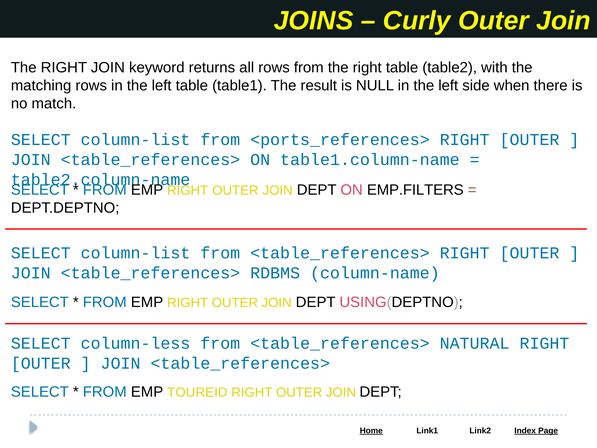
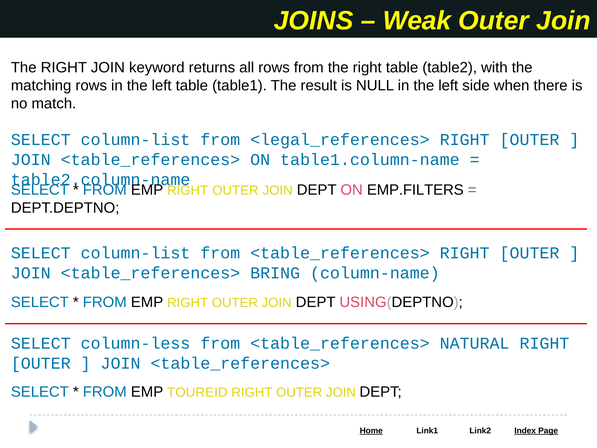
Curly: Curly -> Weak
<ports_references>: <ports_references> -> <legal_references>
RDBMS: RDBMS -> BRING
